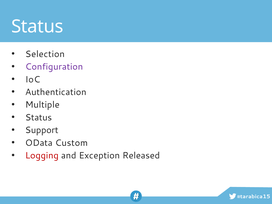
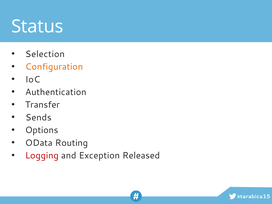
Configuration colour: purple -> orange
Multiple: Multiple -> Transfer
Status at (39, 117): Status -> Sends
Support: Support -> Options
Custom: Custom -> Routing
